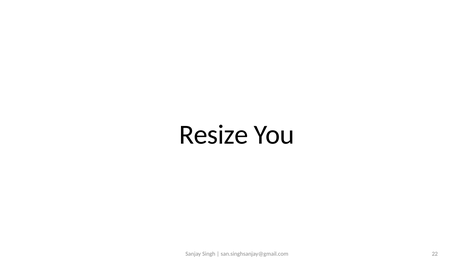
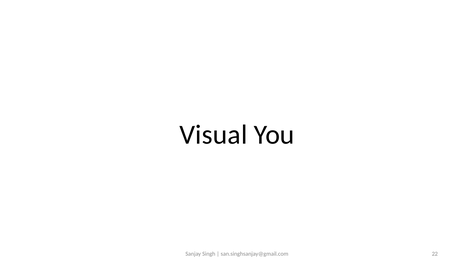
Resize: Resize -> Visual
